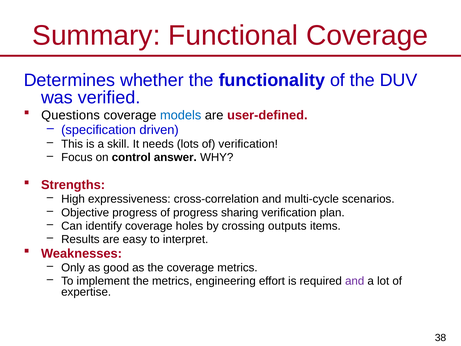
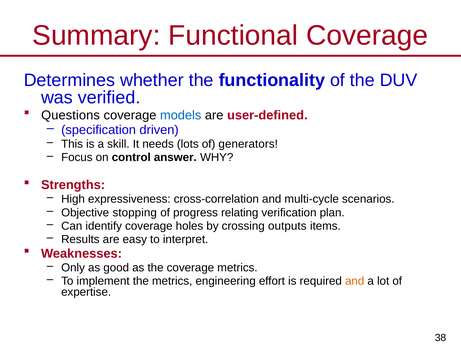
of verification: verification -> generators
Objective progress: progress -> stopping
sharing: sharing -> relating
and at (355, 281) colour: purple -> orange
